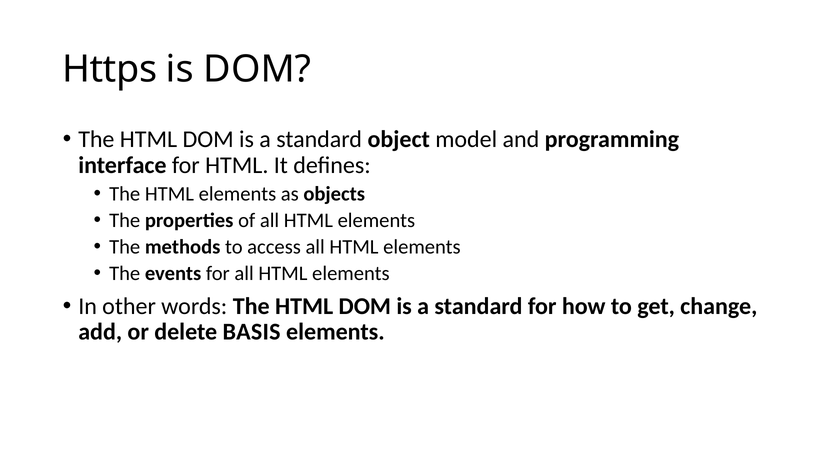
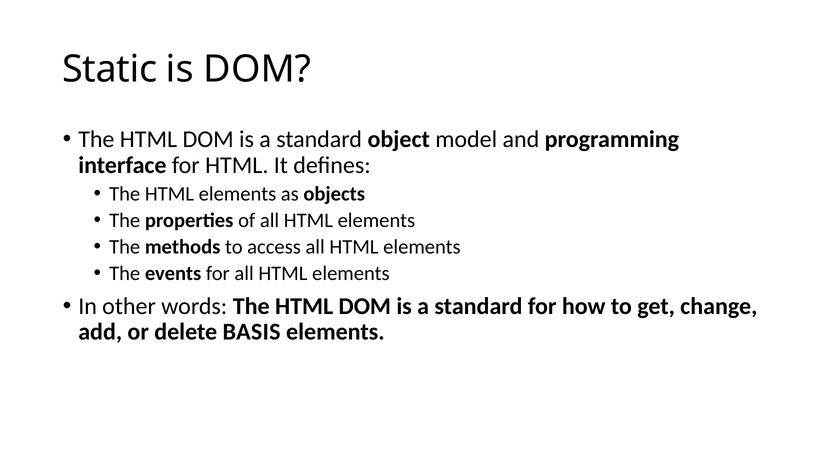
Https: Https -> Static
